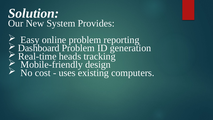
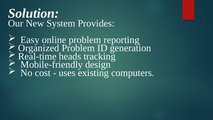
Dashboard: Dashboard -> Organized
